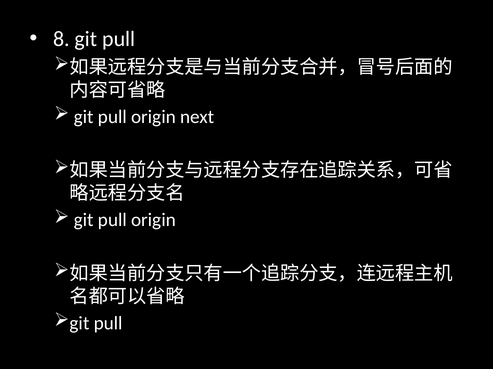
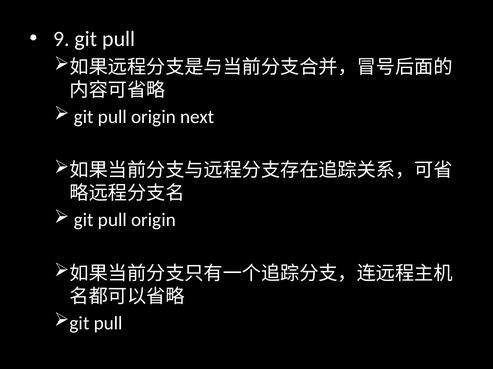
8: 8 -> 9
